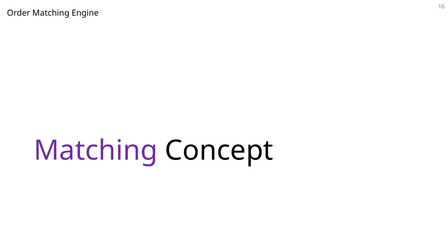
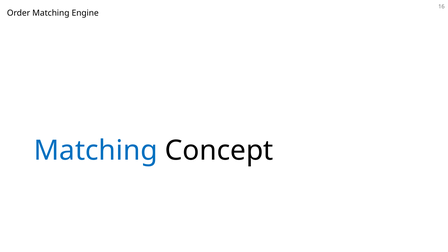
Matching at (96, 151) colour: purple -> blue
